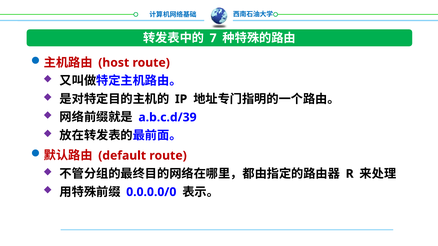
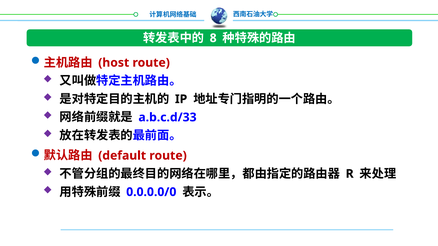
7: 7 -> 8
a.b.c.d/39: a.b.c.d/39 -> a.b.c.d/33
